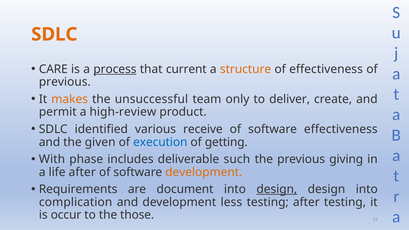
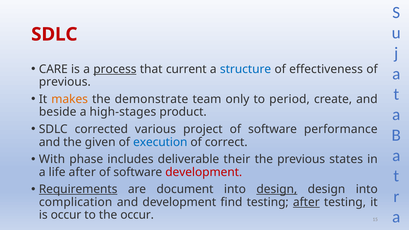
SDLC at (54, 34) colour: orange -> red
structure colour: orange -> blue
unsuccessful: unsuccessful -> demonstrate
deliver: deliver -> period
permit: permit -> beside
high-review: high-review -> high-stages
identified: identified -> corrected
receive: receive -> project
software effectiveness: effectiveness -> performance
getting: getting -> correct
such: such -> their
giving: giving -> states
development at (204, 172) colour: orange -> red
Requirements underline: none -> present
less: less -> find
after at (306, 202) underline: none -> present
the those: those -> occur
